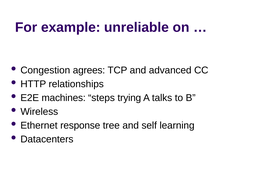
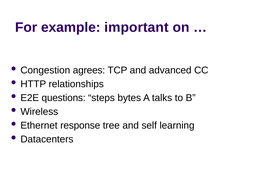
unreliable: unreliable -> important
machines: machines -> questions
trying: trying -> bytes
